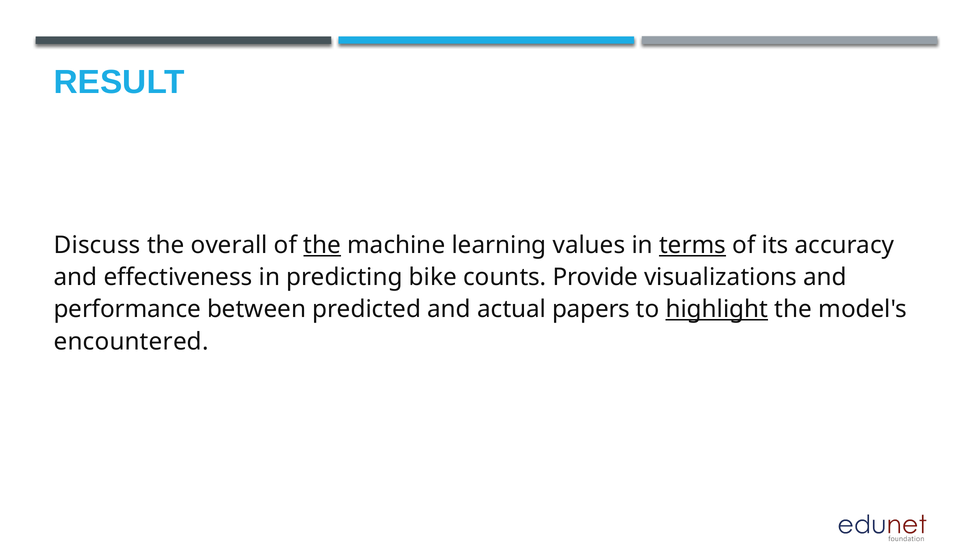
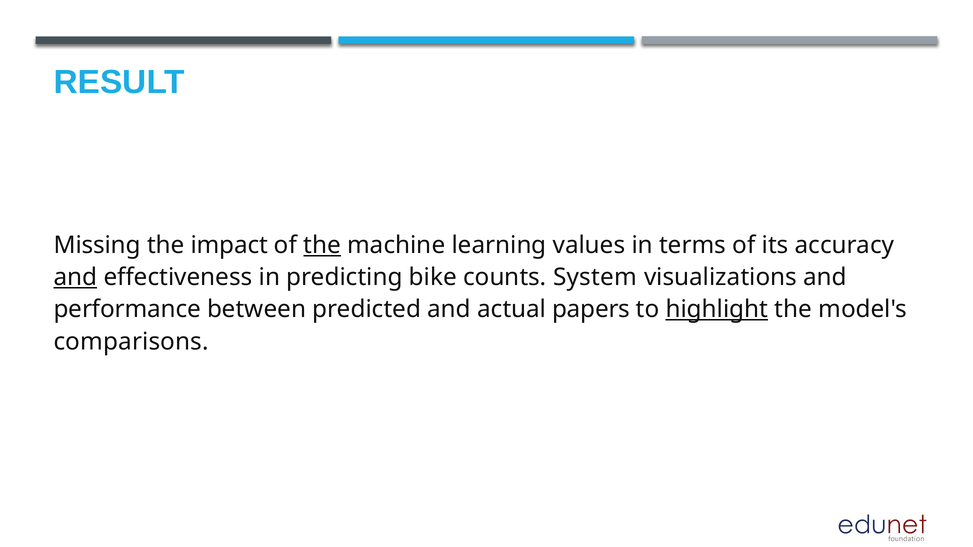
Discuss: Discuss -> Missing
overall: overall -> impact
terms underline: present -> none
and at (75, 277) underline: none -> present
Provide: Provide -> System
encountered: encountered -> comparisons
